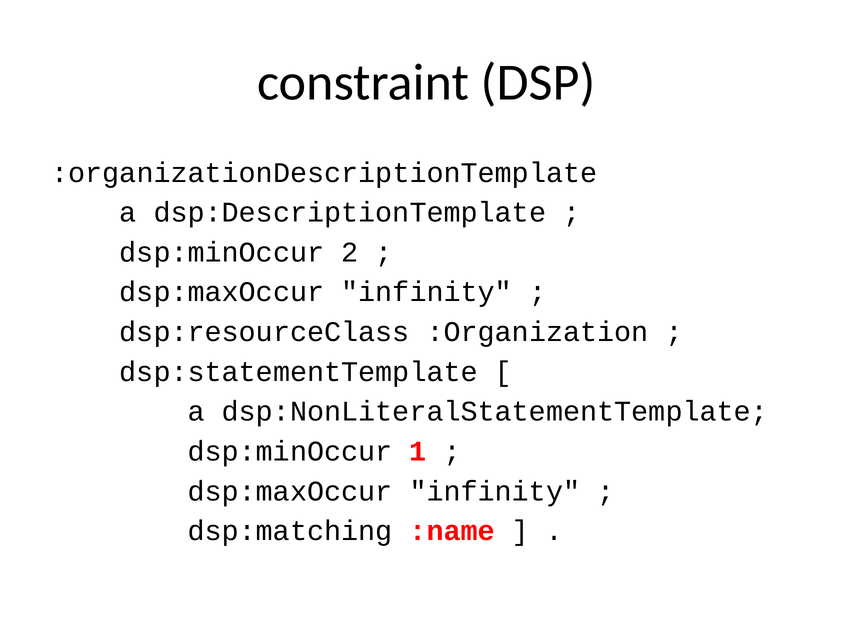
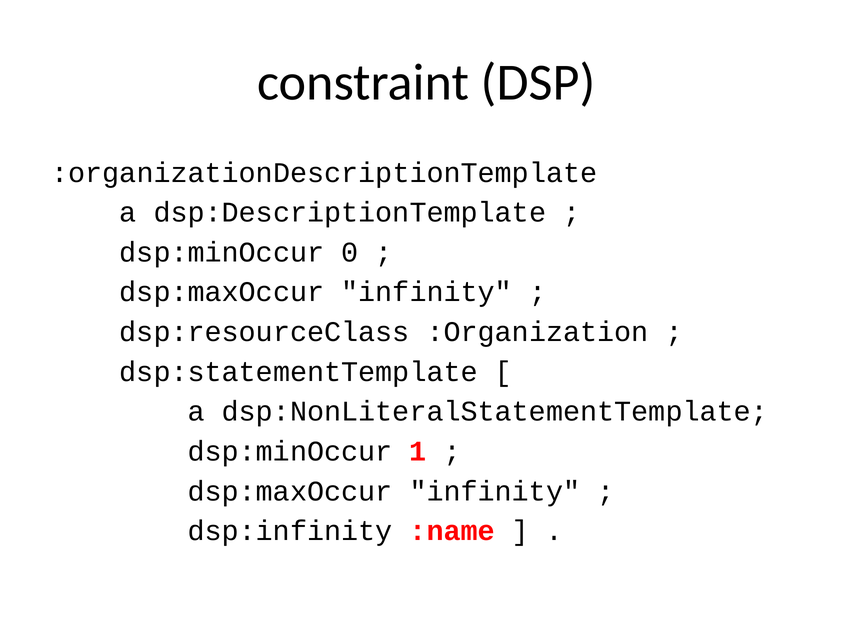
2: 2 -> 0
dsp:matching: dsp:matching -> dsp:infinity
